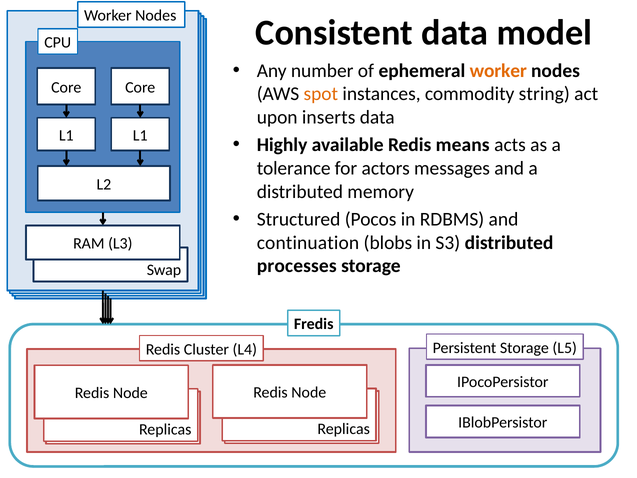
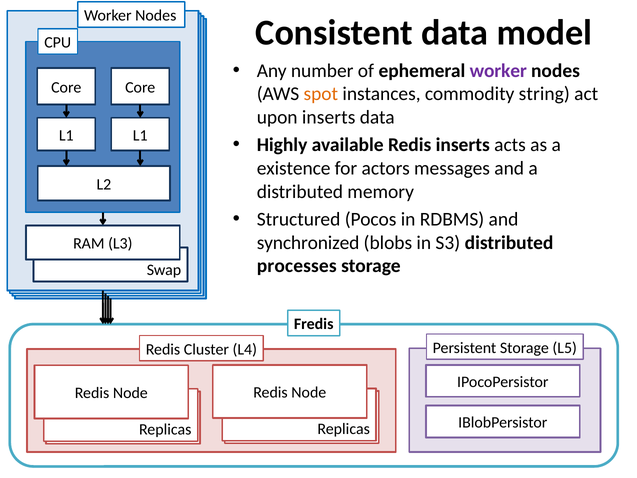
worker at (498, 71) colour: orange -> purple
Redis means: means -> inserts
tolerance: tolerance -> existence
continuation: continuation -> synchronized
